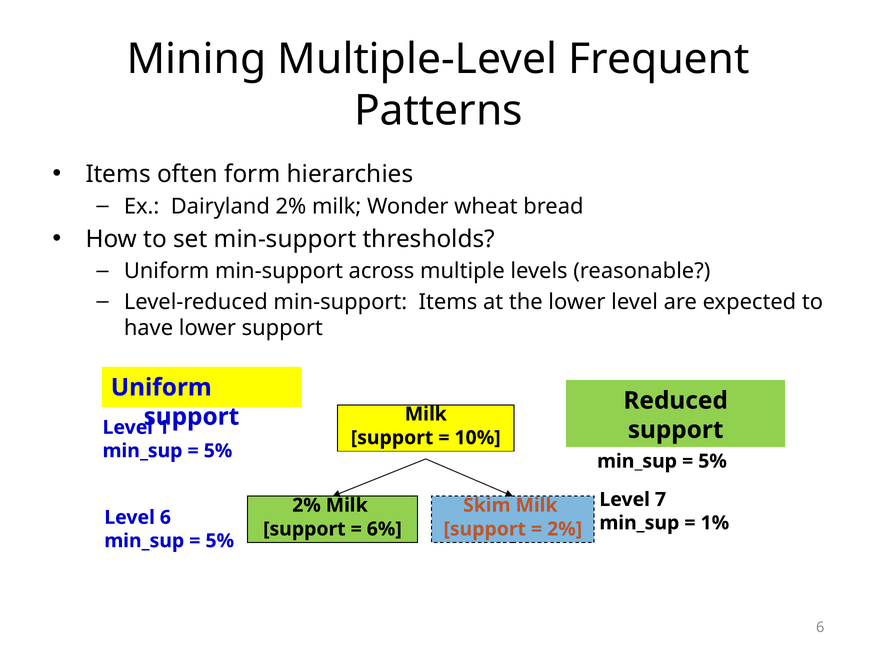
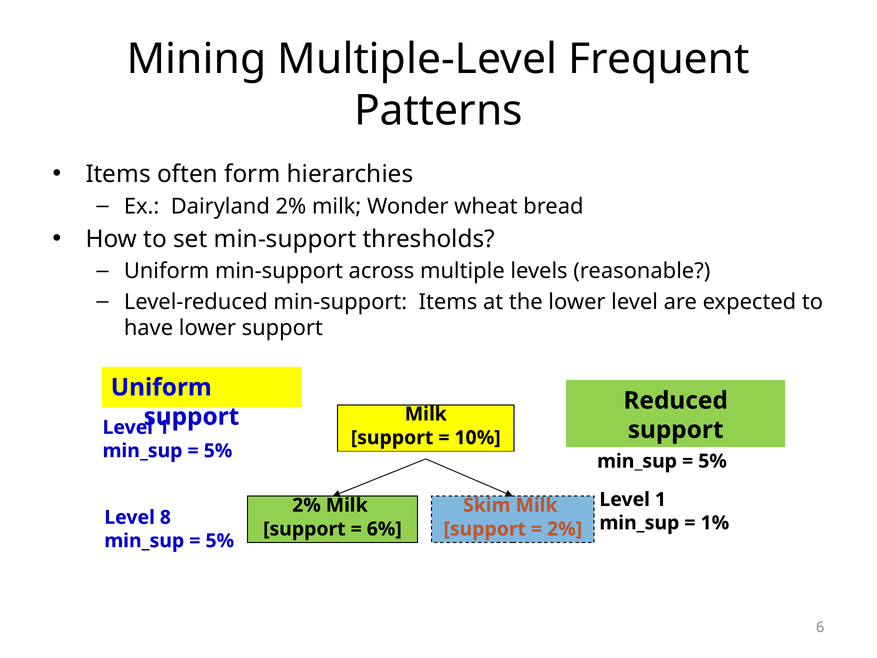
7 at (661, 499): 7 -> 1
Level 6: 6 -> 8
